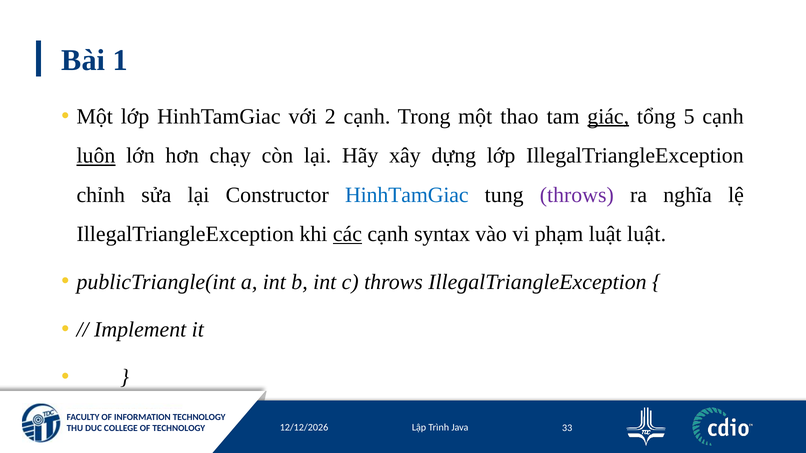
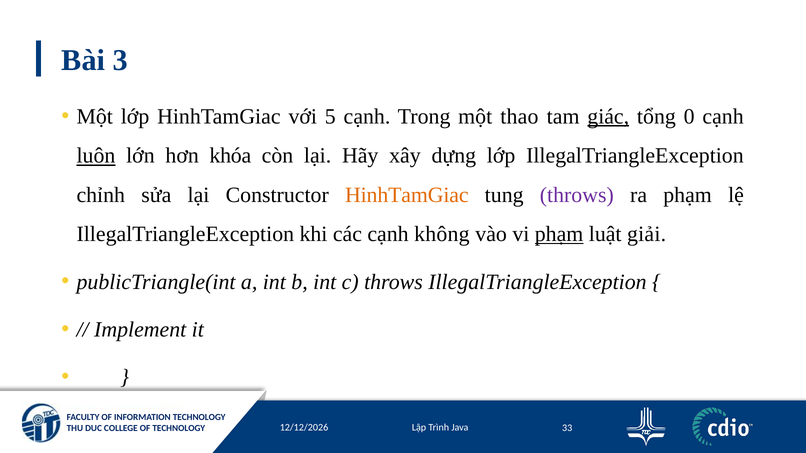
1: 1 -> 3
2: 2 -> 5
5: 5 -> 0
chạy: chạy -> khóa
HinhTamGiac at (407, 195) colour: blue -> orange
ra nghĩa: nghĩa -> phạm
các underline: present -> none
syntax: syntax -> không
phạm at (559, 234) underline: none -> present
luật luật: luật -> giải
